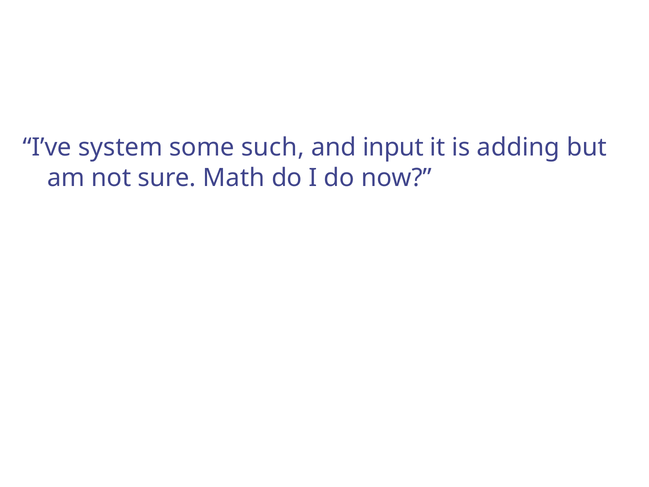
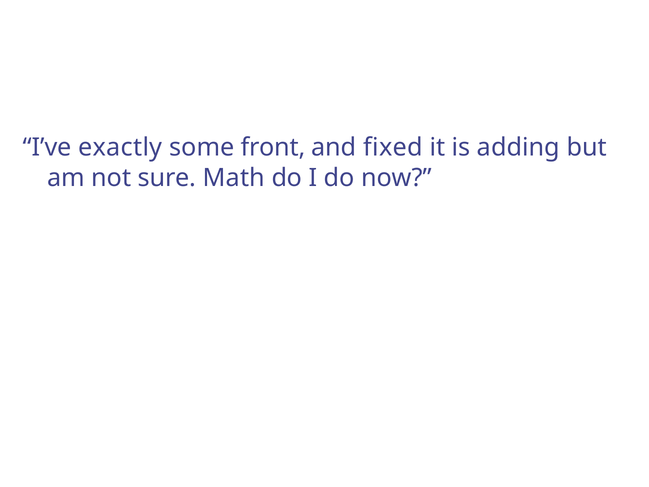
system: system -> exactly
such: such -> front
input: input -> fixed
